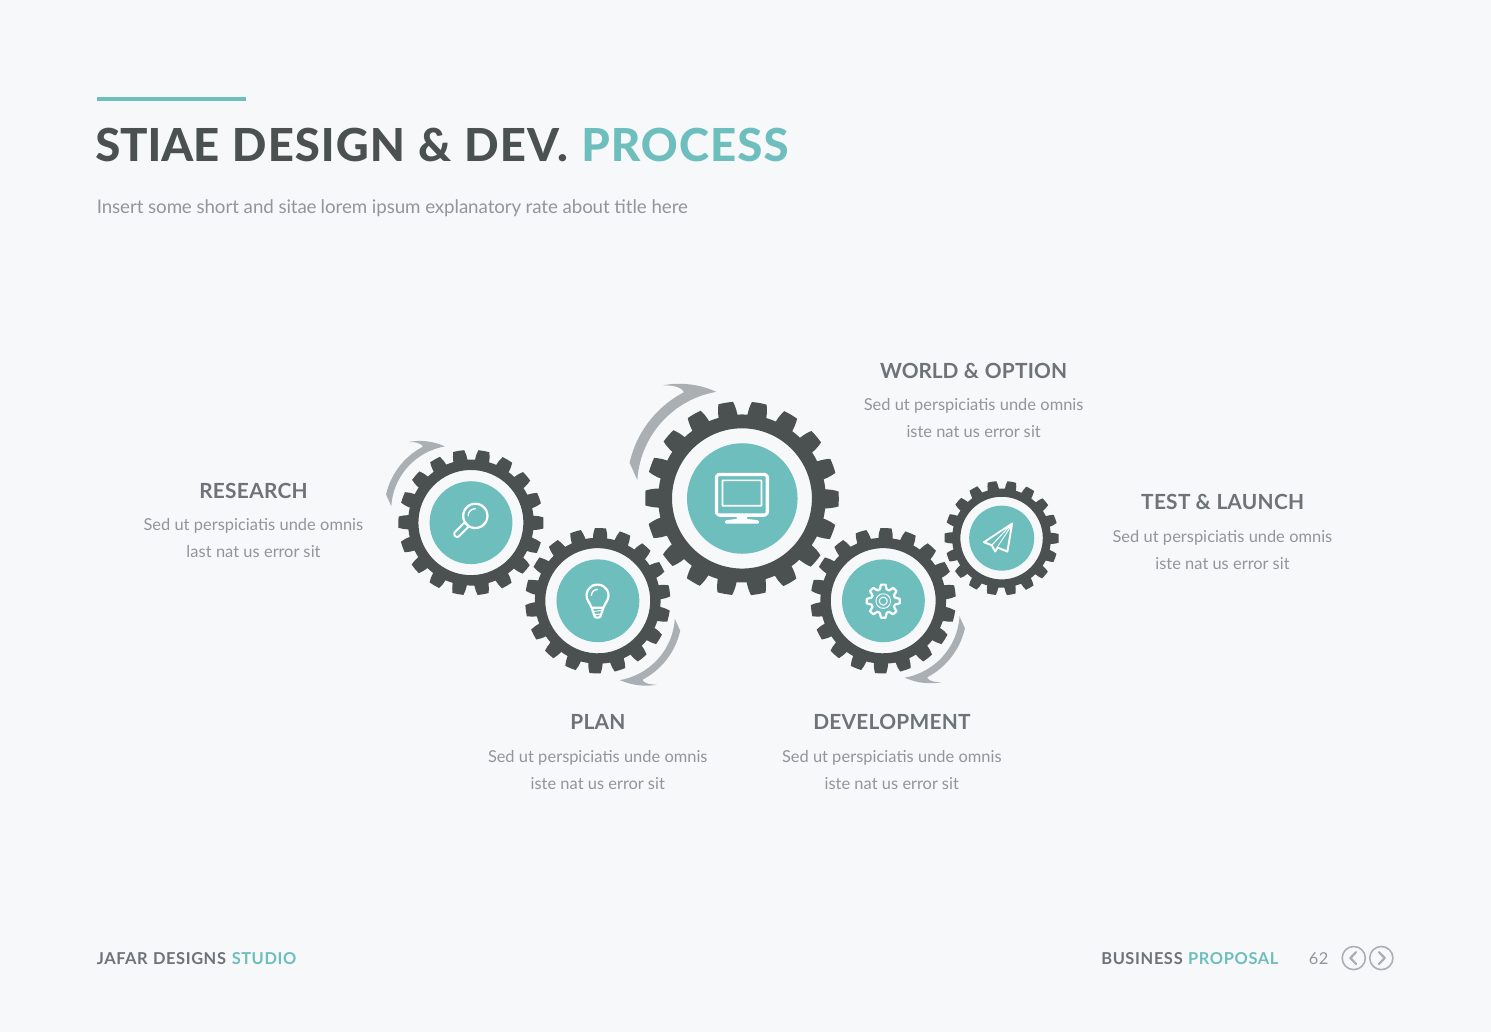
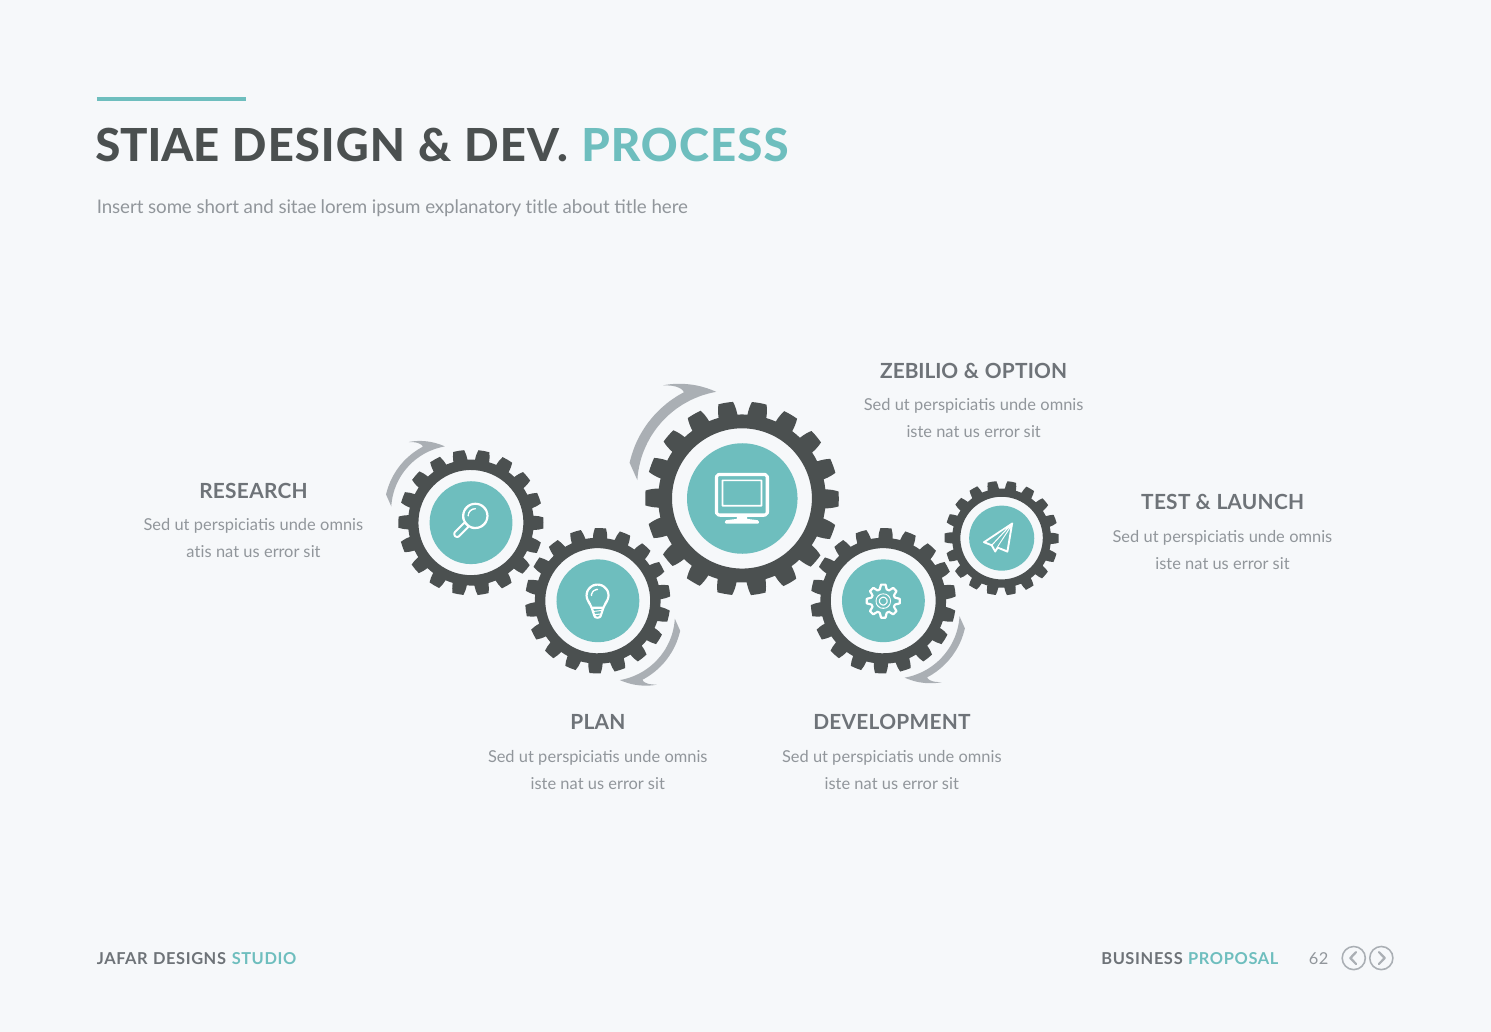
explanatory rate: rate -> title
WORLD: WORLD -> ZEBILIO
last: last -> atis
